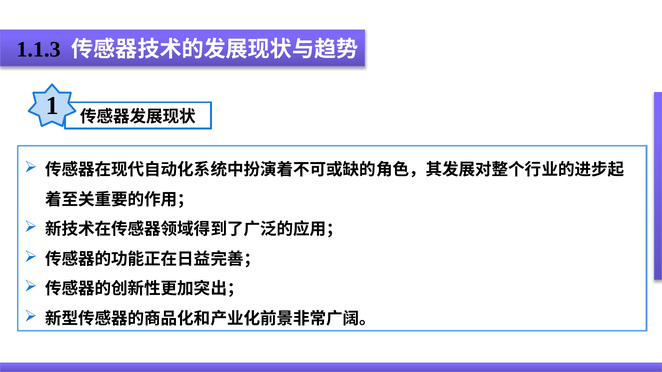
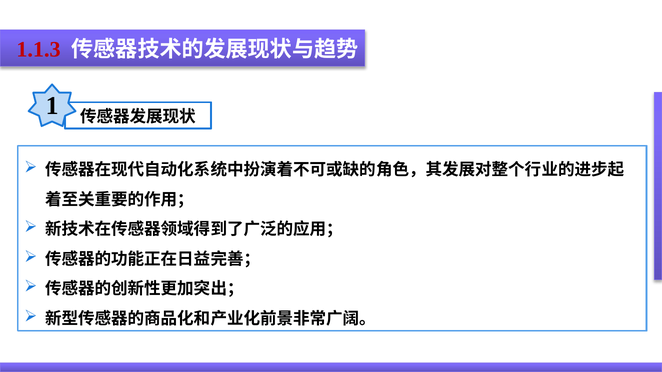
1.1.3 colour: black -> red
